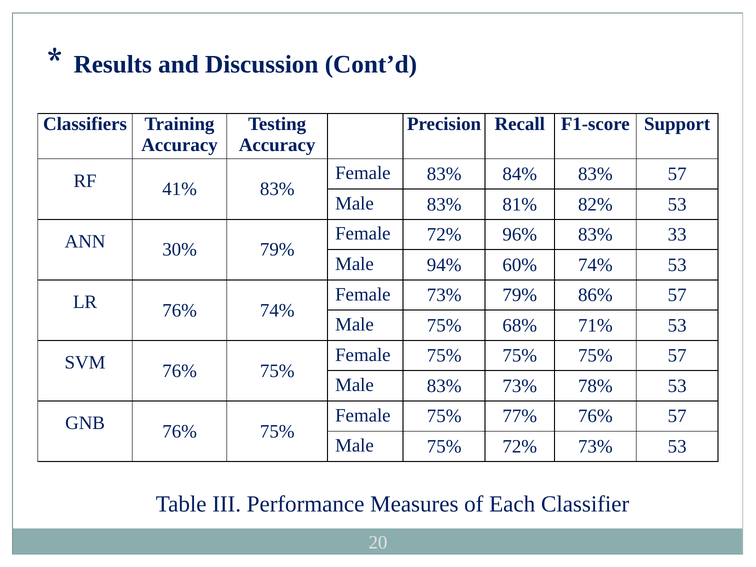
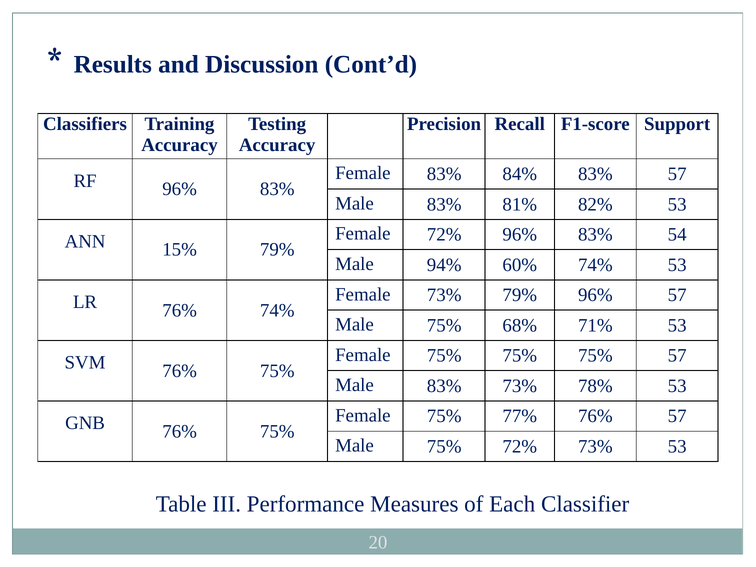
RF 41%: 41% -> 96%
33: 33 -> 54
30%: 30% -> 15%
79% 86%: 86% -> 96%
